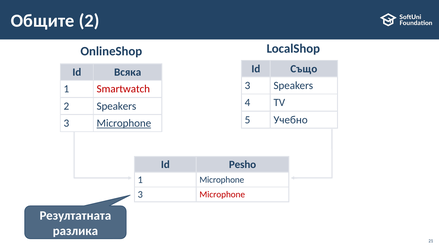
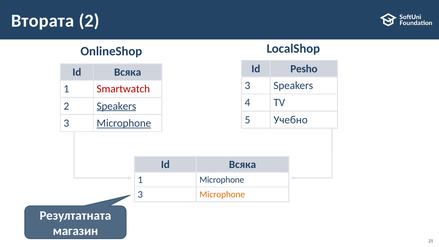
Общите: Общите -> Втората
Също: Също -> Pesho
Speakers at (116, 106) underline: none -> present
Pesho at (243, 165): Pesho -> Всяка
Microphone at (222, 195) colour: red -> orange
разлика: разлика -> магазин
